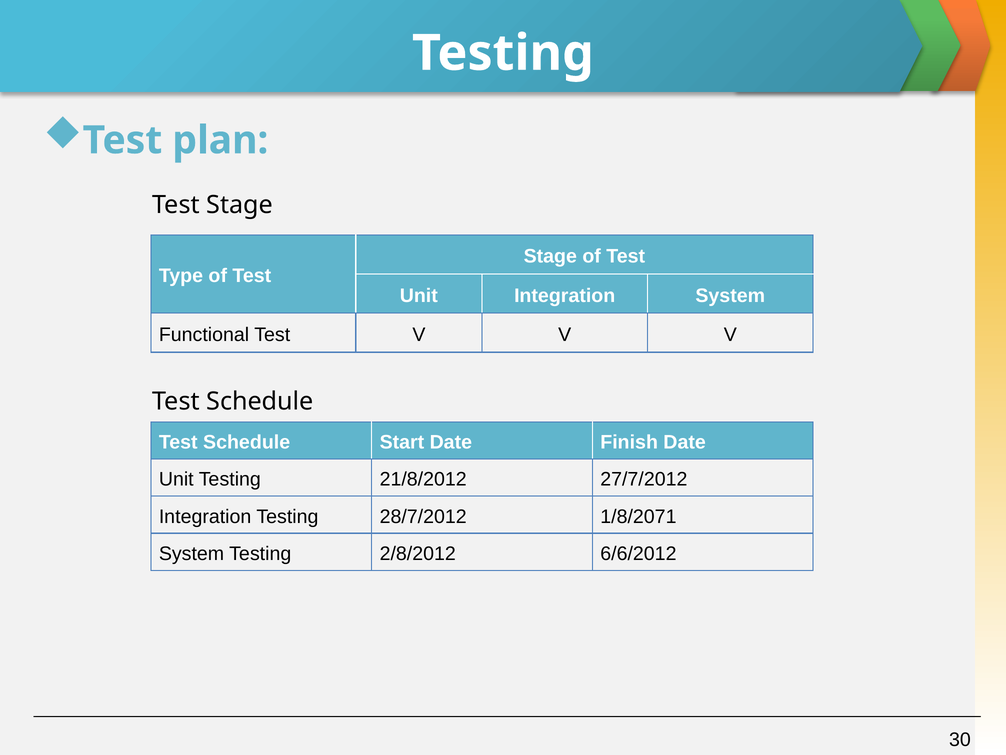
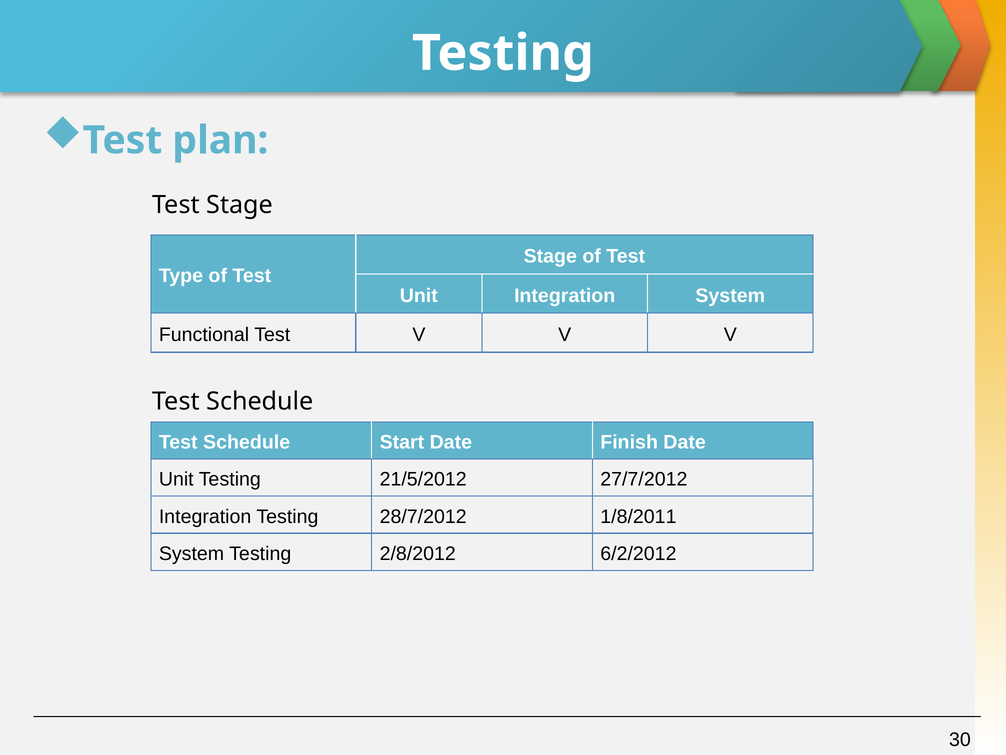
21/8/2012: 21/8/2012 -> 21/5/2012
1/8/2071: 1/8/2071 -> 1/8/2011
6/6/2012: 6/6/2012 -> 6/2/2012
